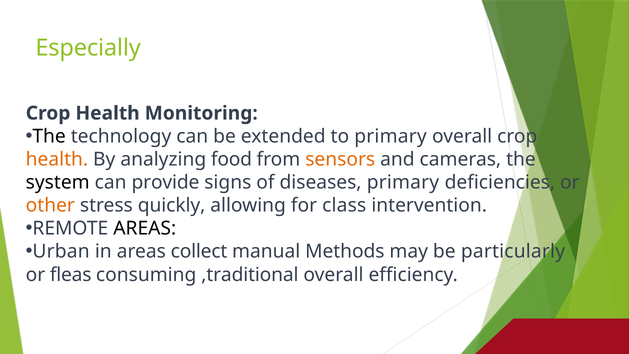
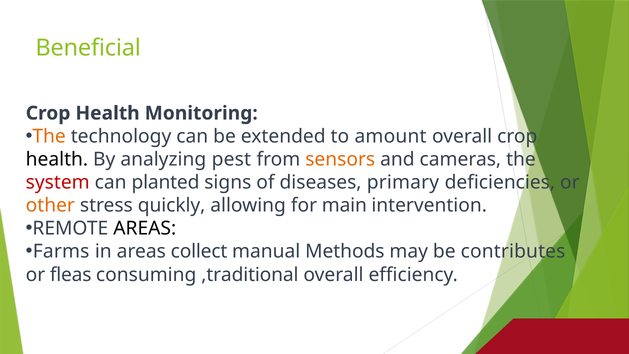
Especially: Especially -> Beneficial
The at (49, 136) colour: black -> orange
to primary: primary -> amount
health at (57, 159) colour: orange -> black
food: food -> pest
system colour: black -> red
provide: provide -> planted
class: class -> main
Urban: Urban -> Farms
particularly: particularly -> contributes
